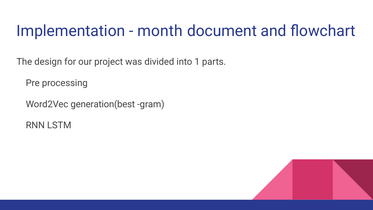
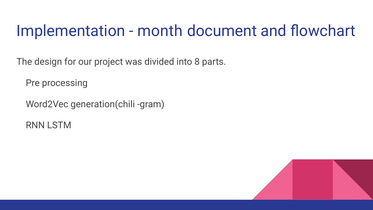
1: 1 -> 8
generation(best: generation(best -> generation(chili
